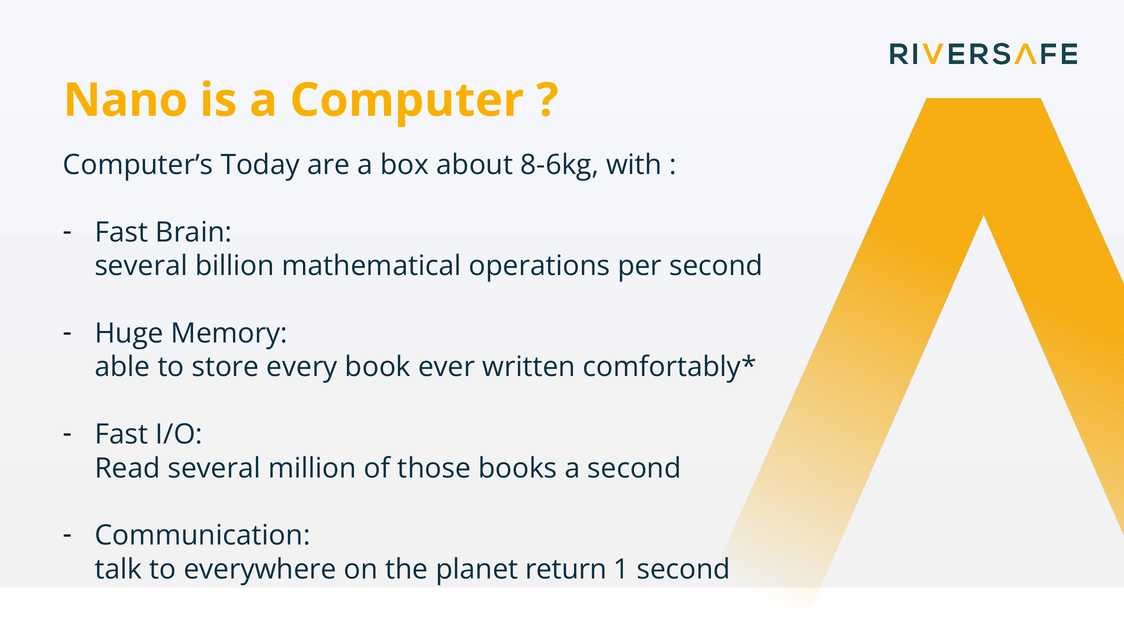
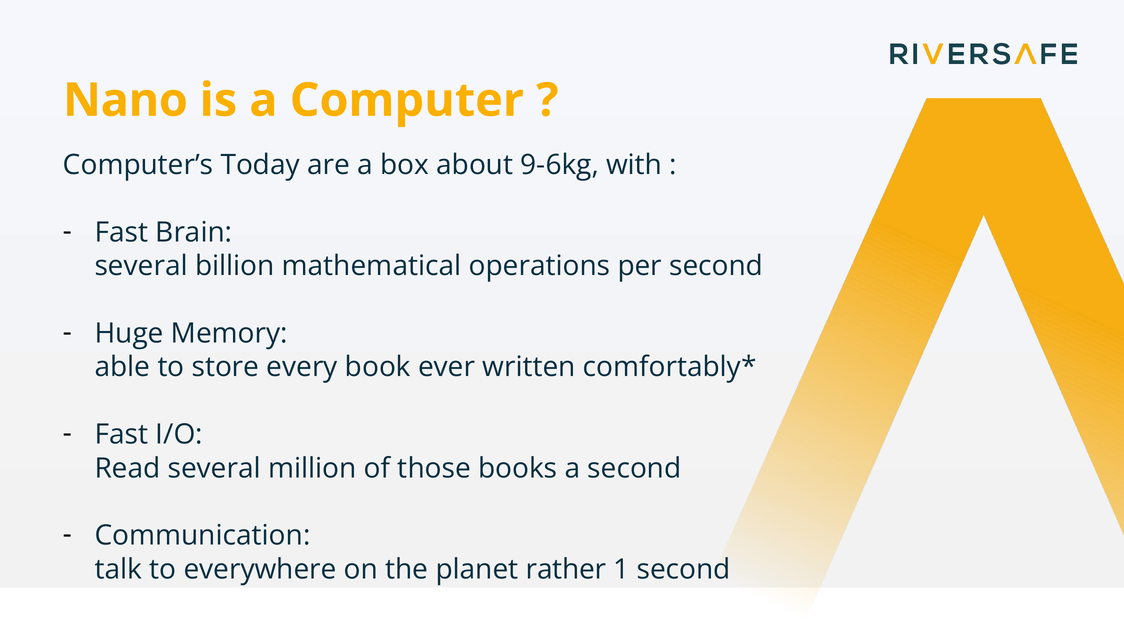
8-6kg: 8-6kg -> 9-6kg
return: return -> rather
